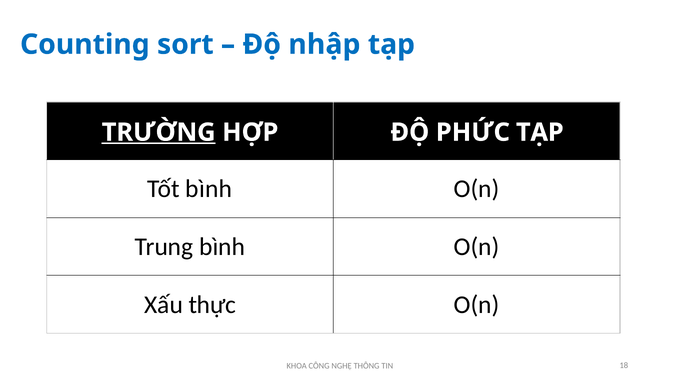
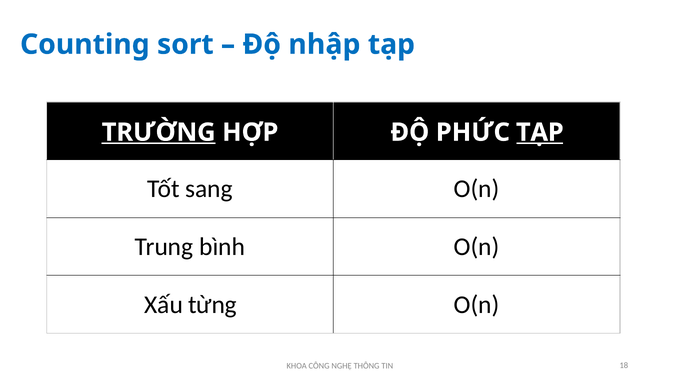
TẠP at (540, 132) underline: none -> present
Tốt bình: bình -> sang
thực: thực -> từng
